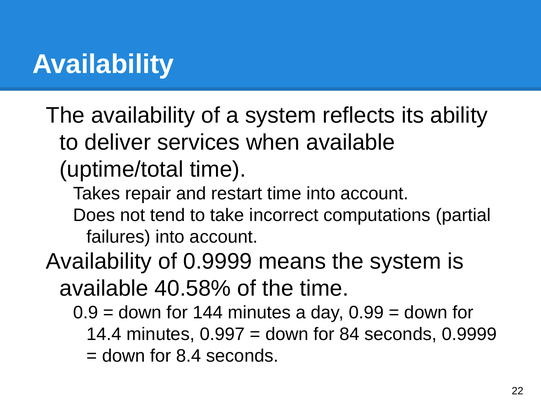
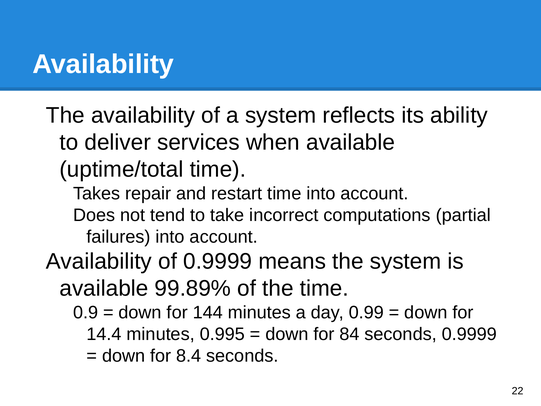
40.58%: 40.58% -> 99.89%
0.997: 0.997 -> 0.995
